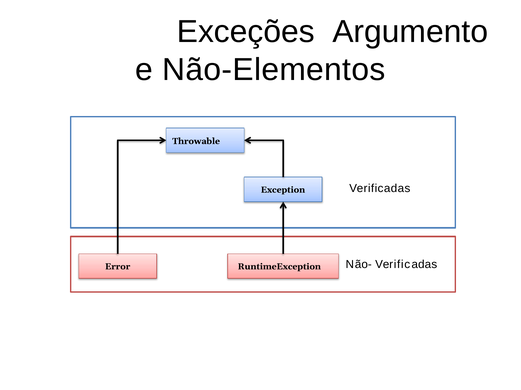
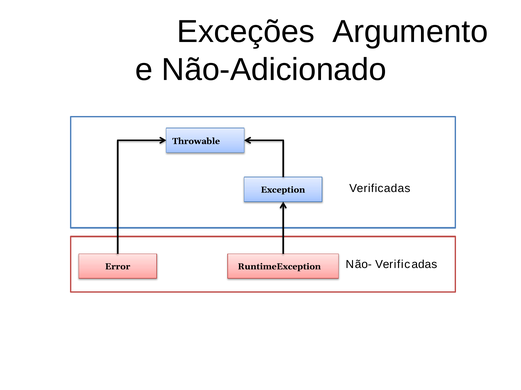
Não-Elementos: Não-Elementos -> Não-Adicionado
